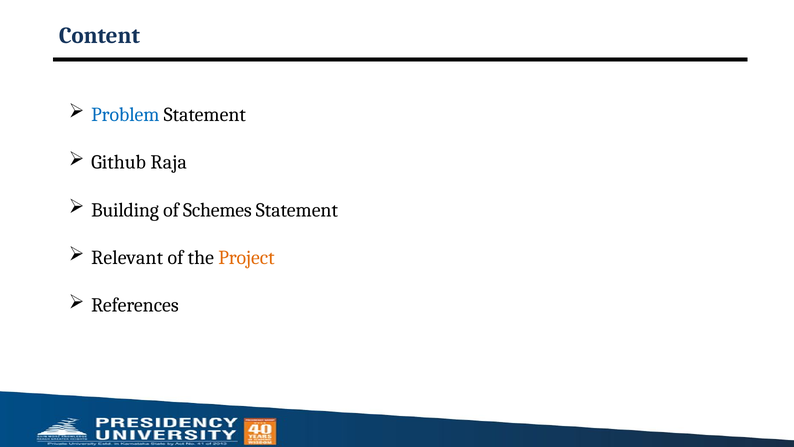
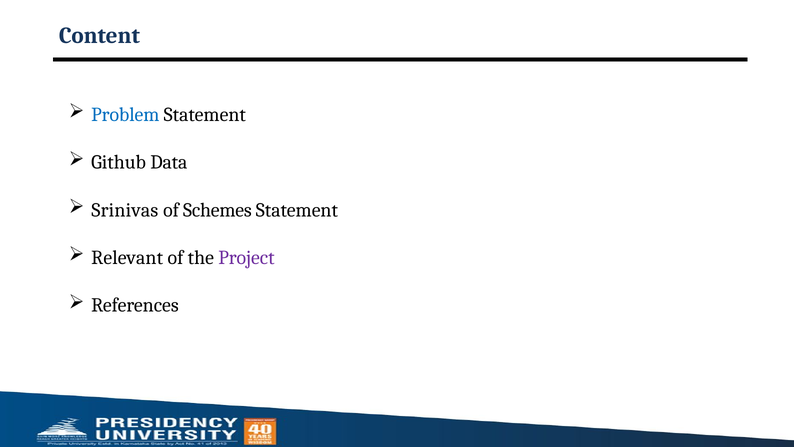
Raja: Raja -> Data
Building: Building -> Srinivas
Project colour: orange -> purple
